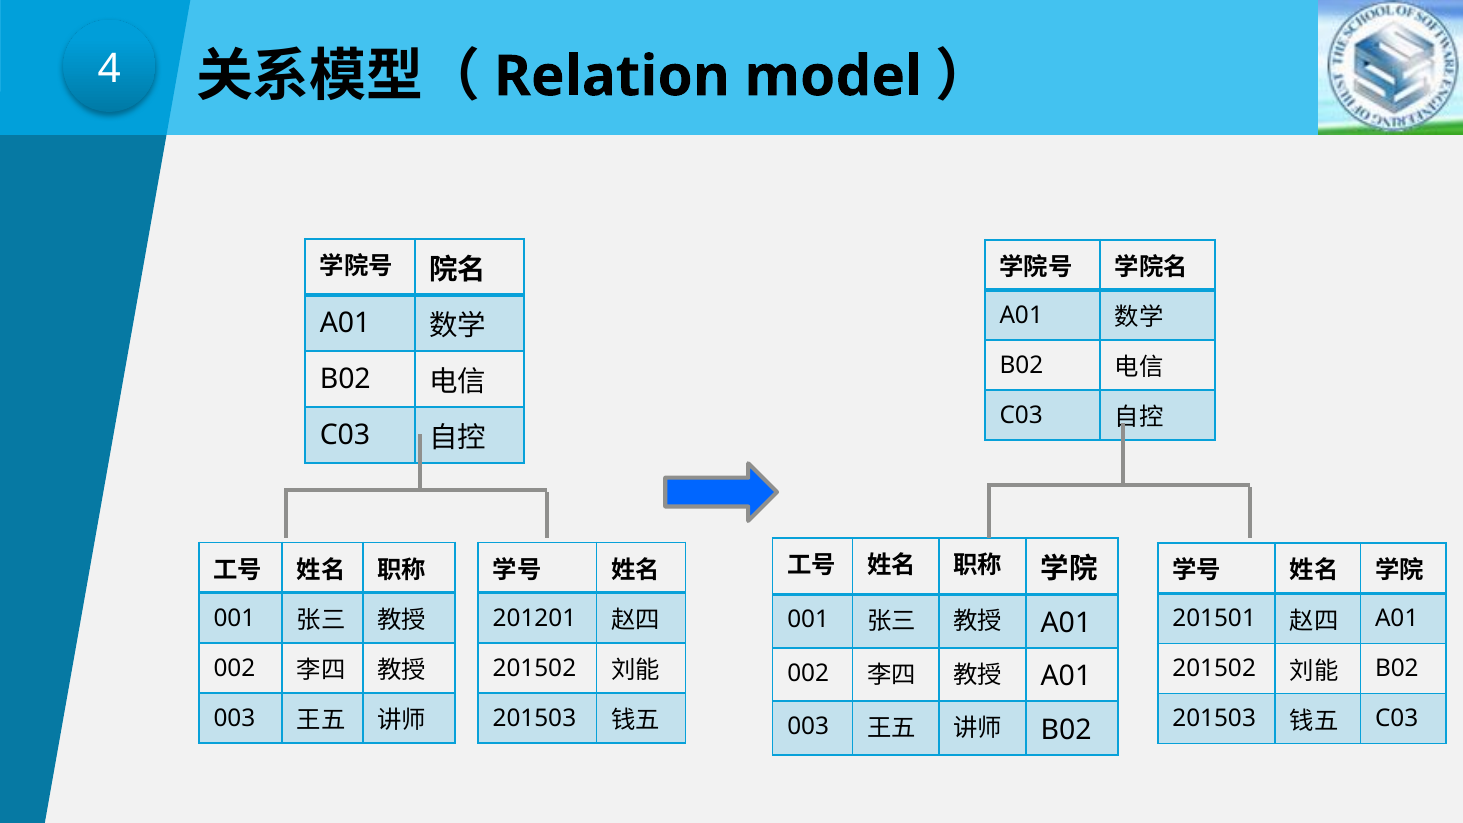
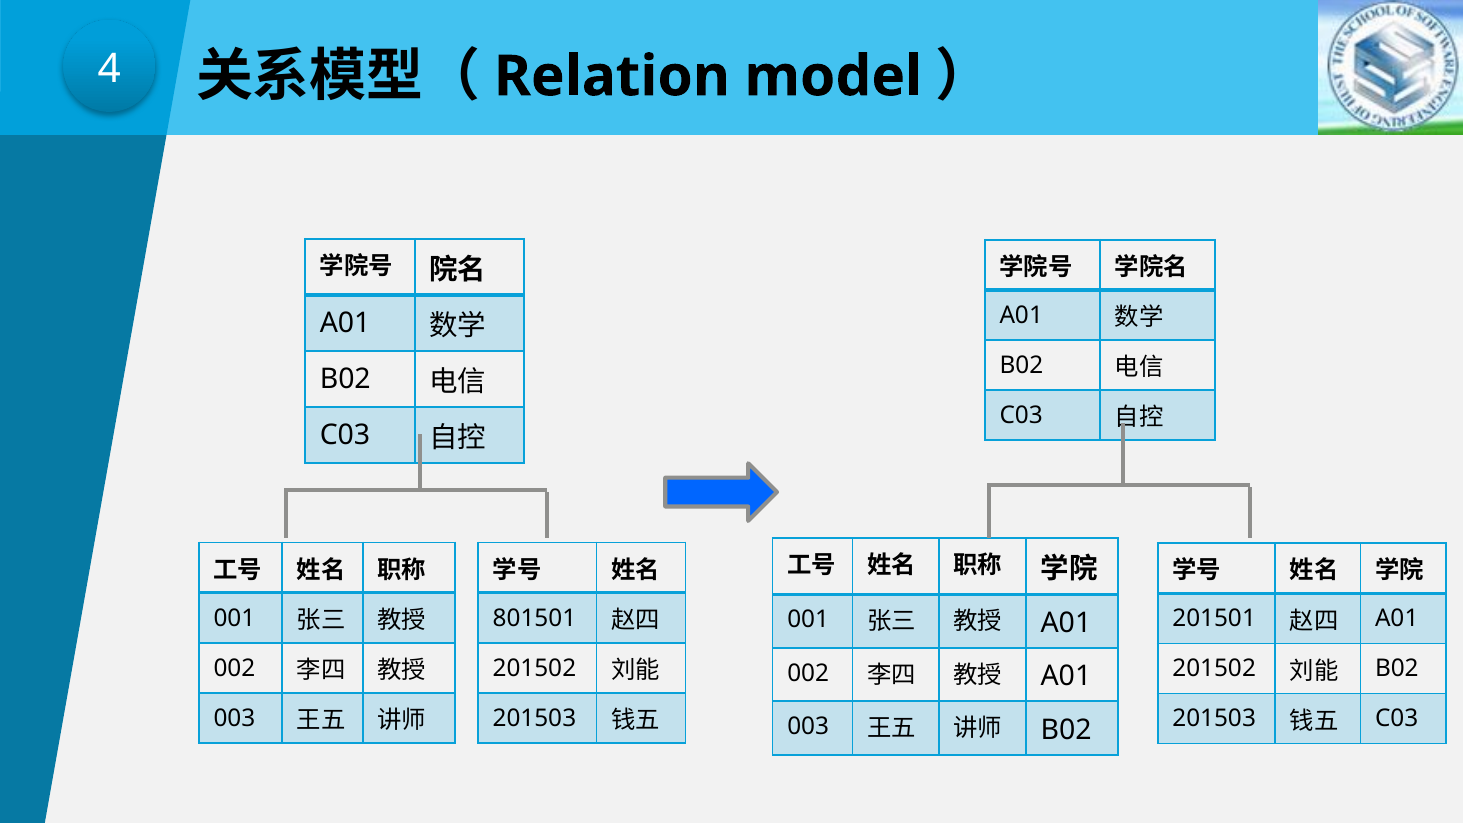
201201: 201201 -> 801501
